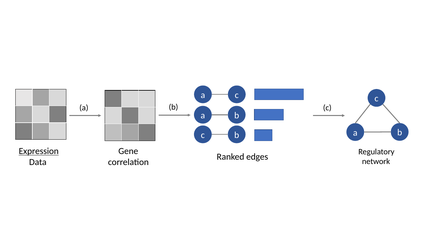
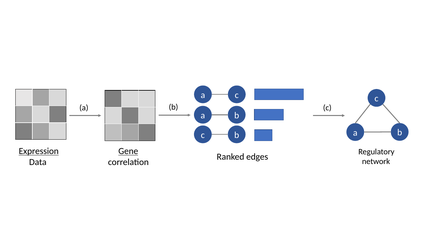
Gene underline: none -> present
